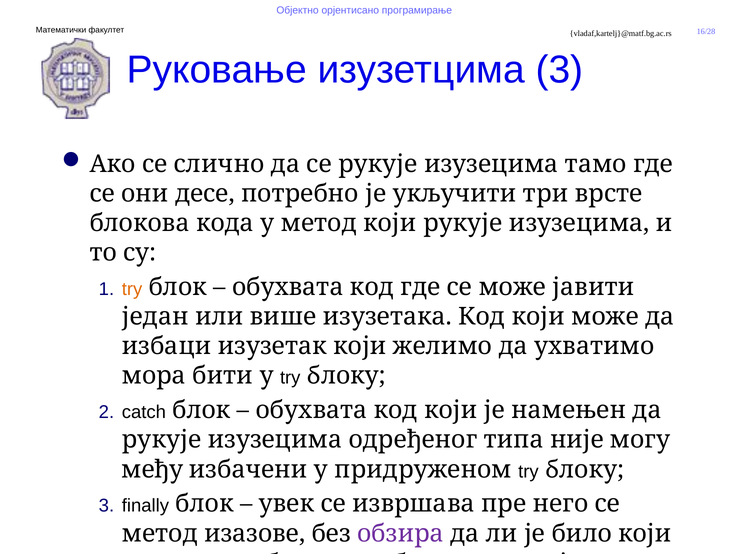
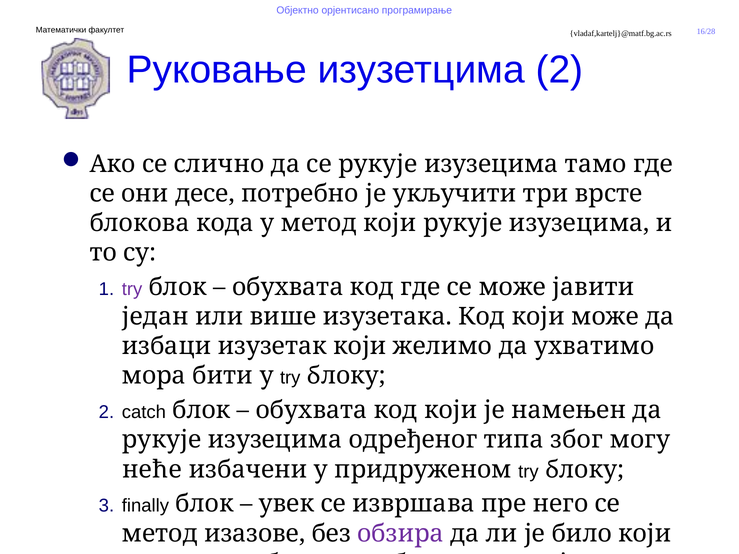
изузетцима 3: 3 -> 2
try at (132, 289) colour: orange -> purple
типа није: није -> због
међу: међу -> неће
